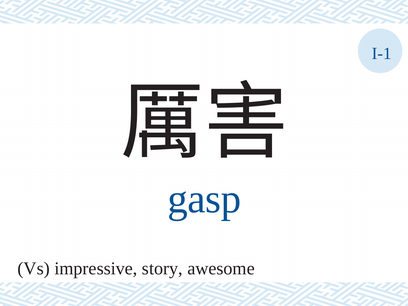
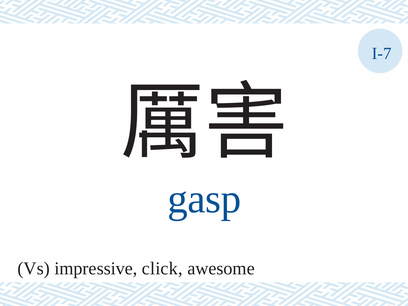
I-1: I-1 -> I-7
story: story -> click
